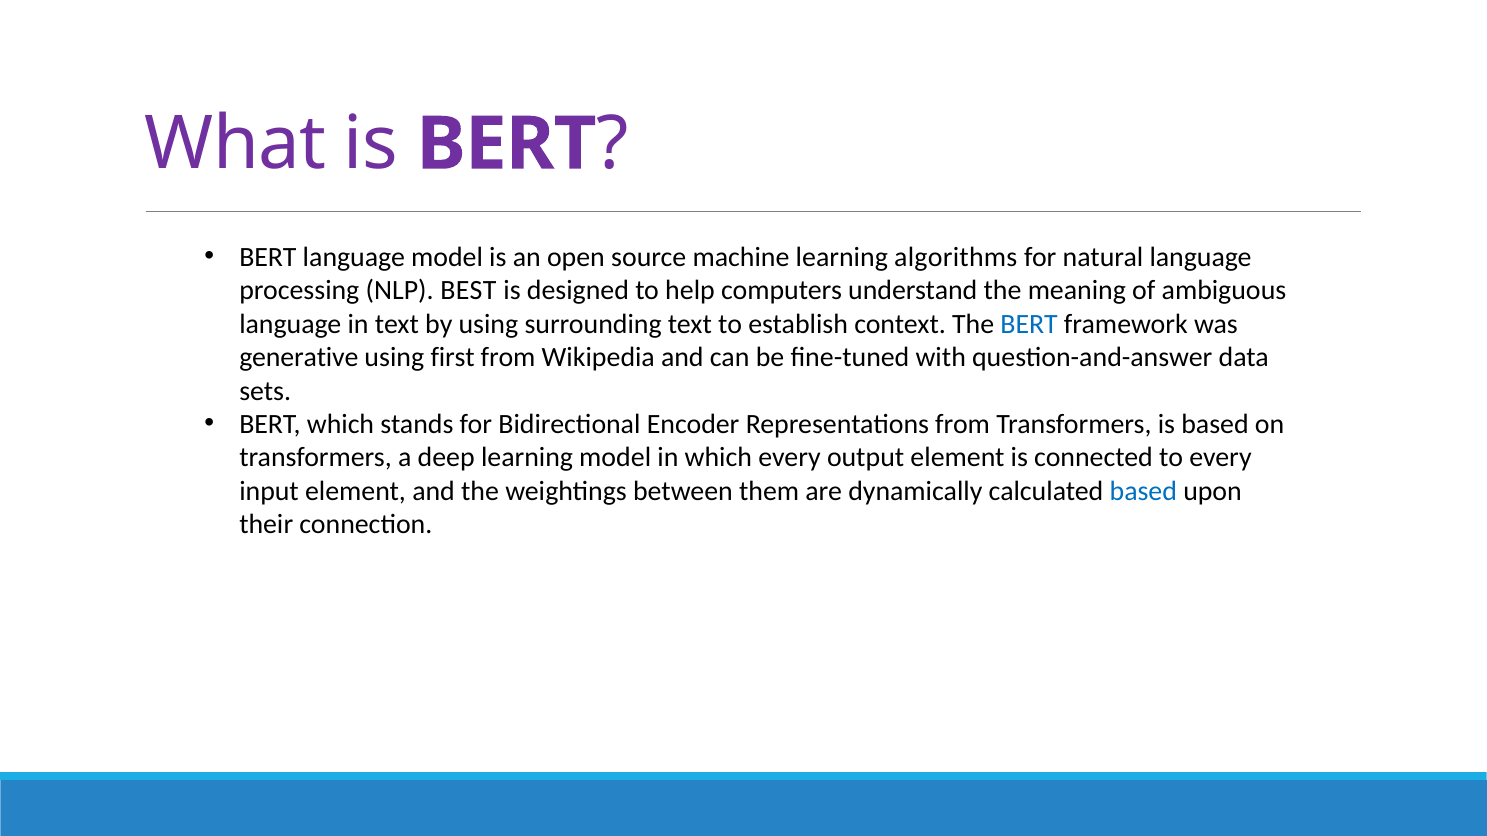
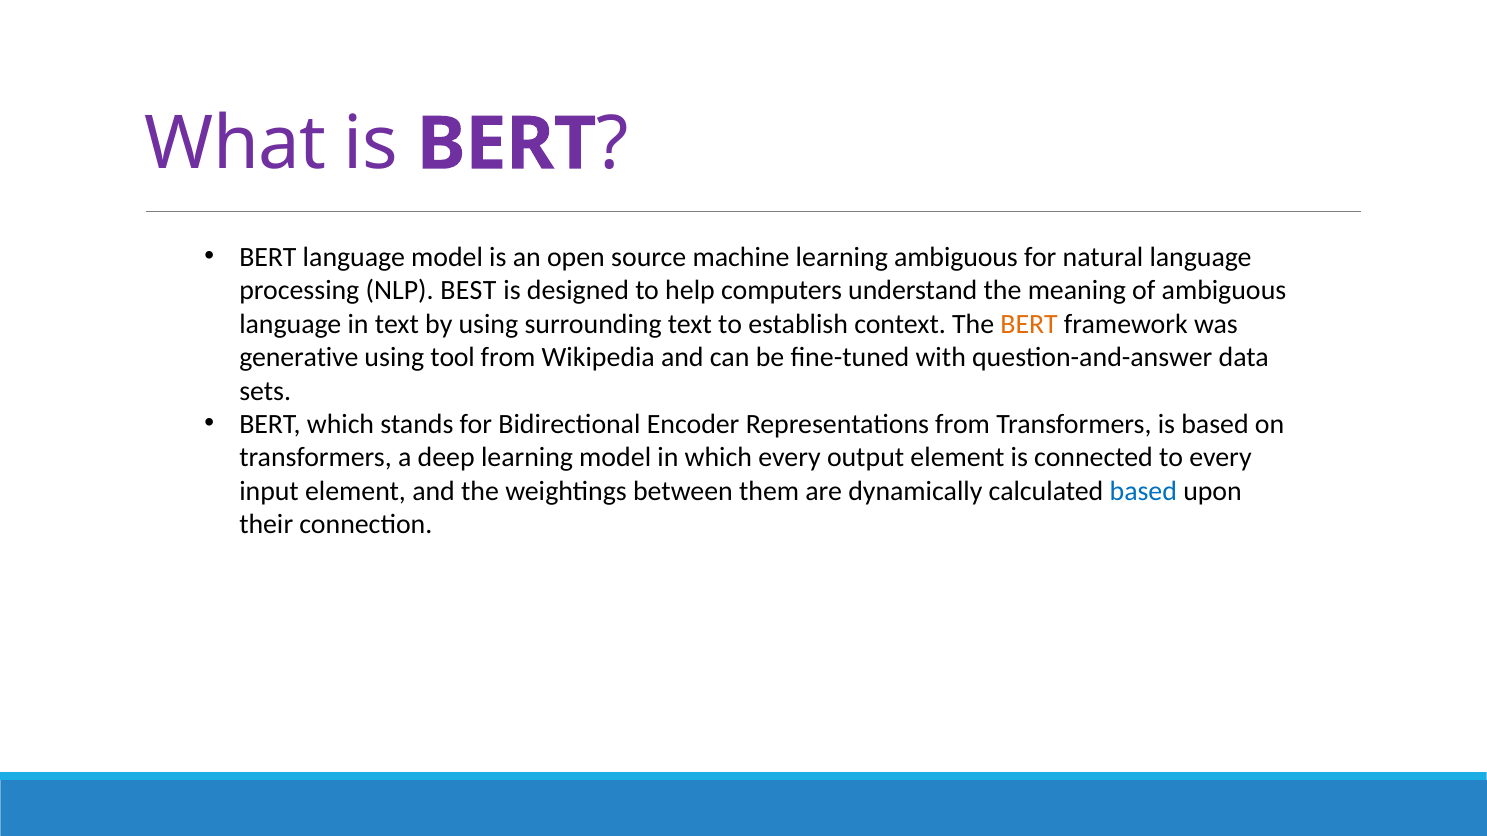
learning algorithms: algorithms -> ambiguous
BERT at (1029, 324) colour: blue -> orange
first: first -> tool
